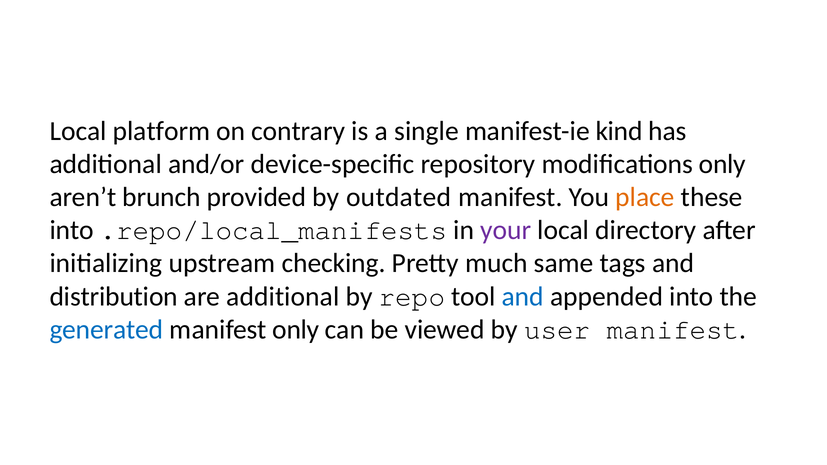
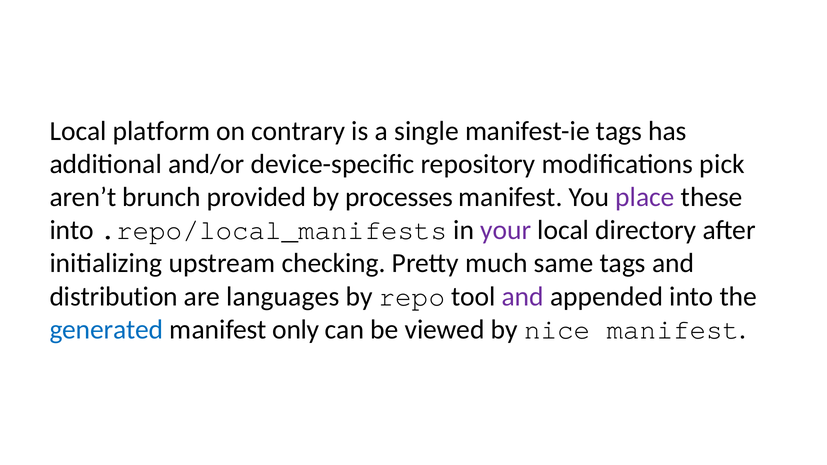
manifest-ie kind: kind -> tags
modifications only: only -> pick
outdated: outdated -> processes
place colour: orange -> purple
are additional: additional -> languages
and at (523, 297) colour: blue -> purple
user: user -> nice
